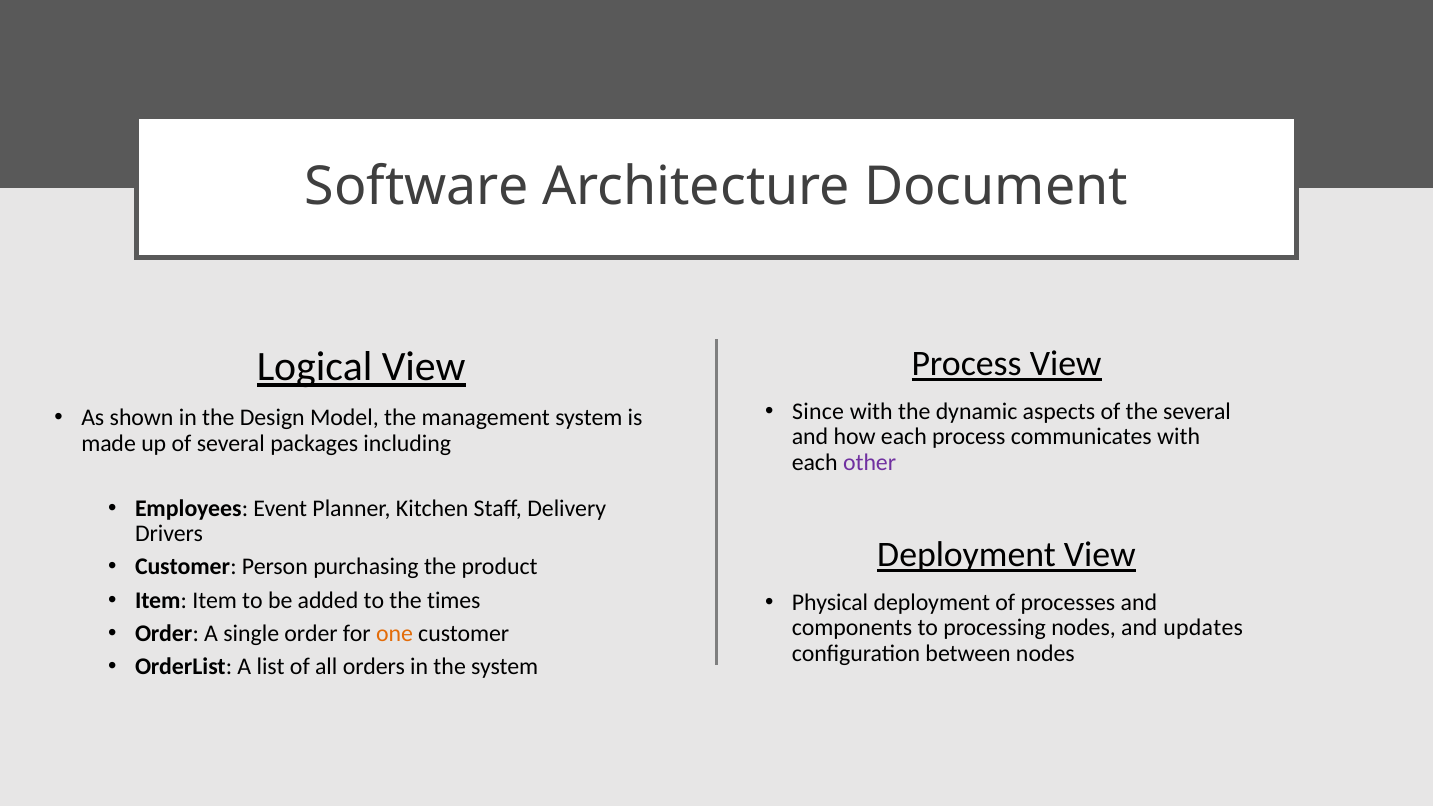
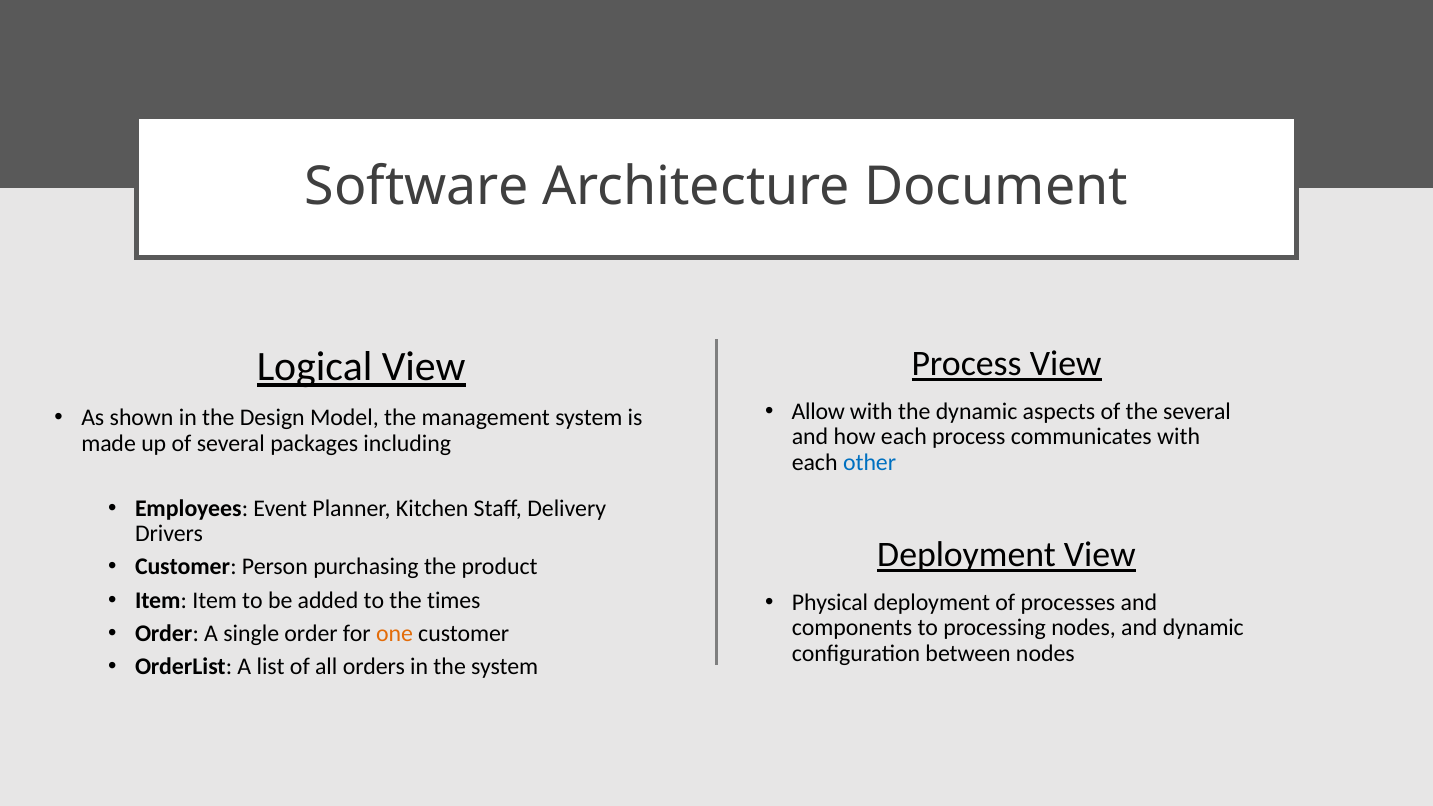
Since: Since -> Allow
other colour: purple -> blue
and updates: updates -> dynamic
